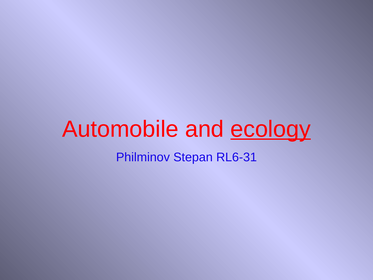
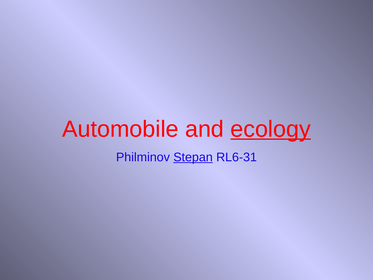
Stepan underline: none -> present
